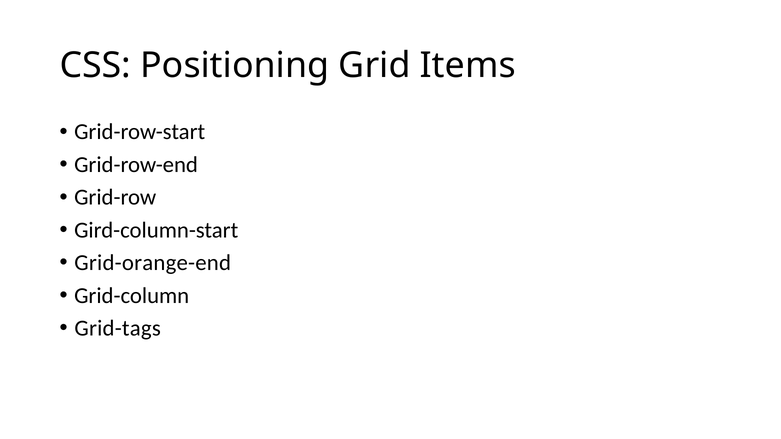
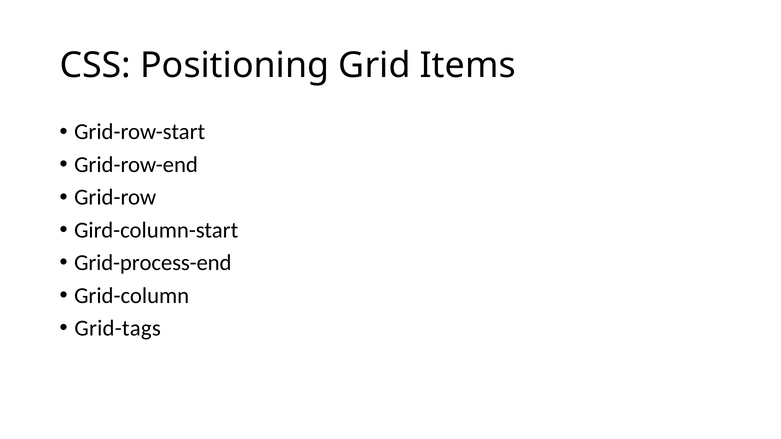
Grid-orange-end: Grid-orange-end -> Grid-process-end
